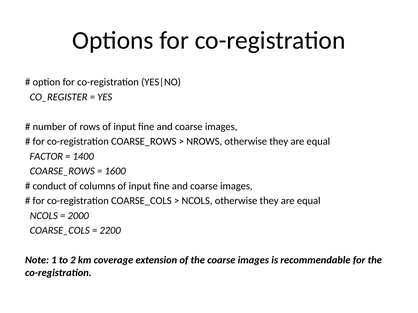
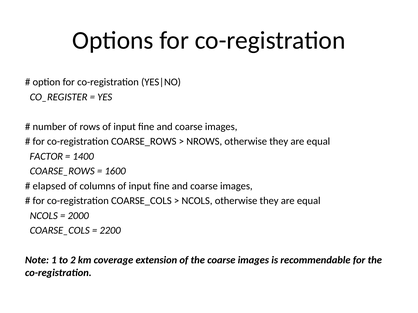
conduct: conduct -> elapsed
